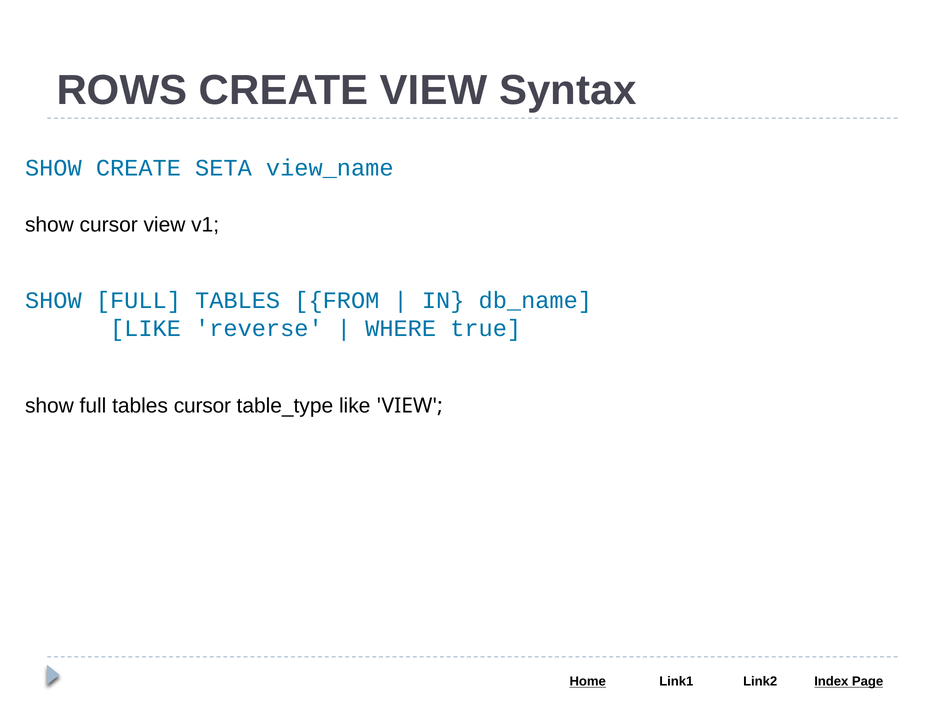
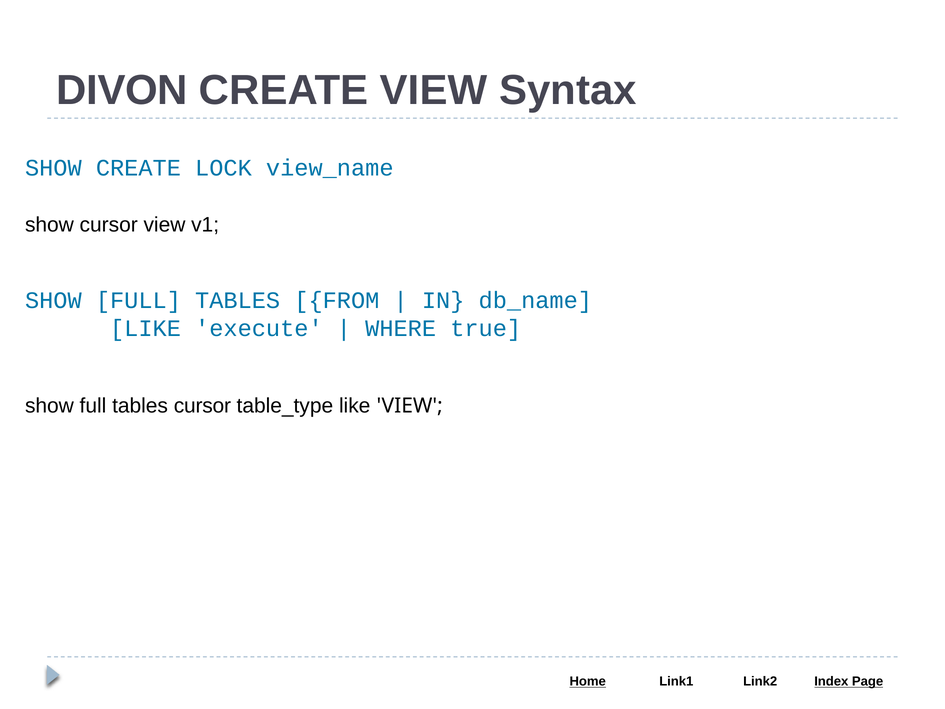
ROWS: ROWS -> DIVON
SETA: SETA -> LOCK
reverse: reverse -> execute
